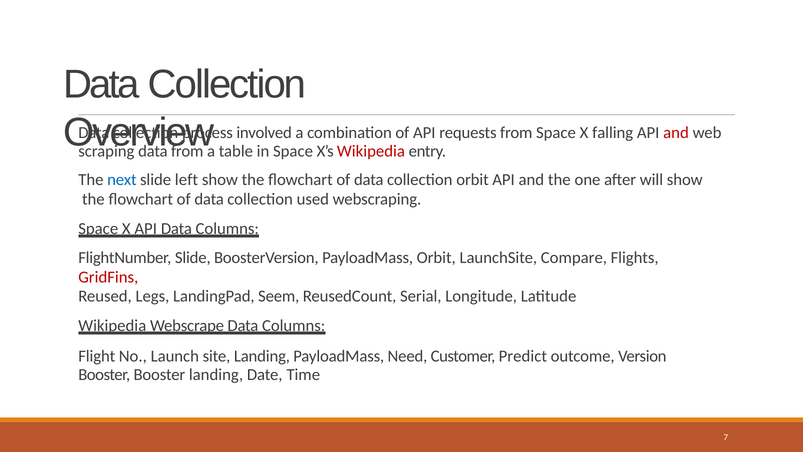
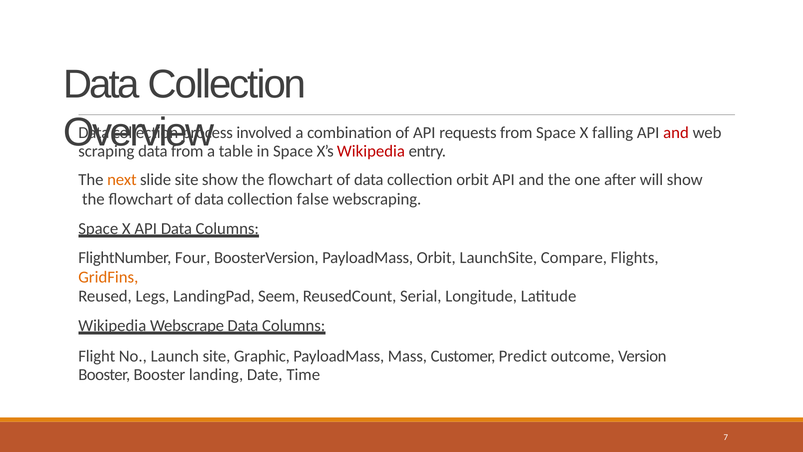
next colour: blue -> orange
slide left: left -> site
used: used -> false
FlightNumber Slide: Slide -> Four
GridFins colour: red -> orange
site Landing: Landing -> Graphic
Need: Need -> Mass
